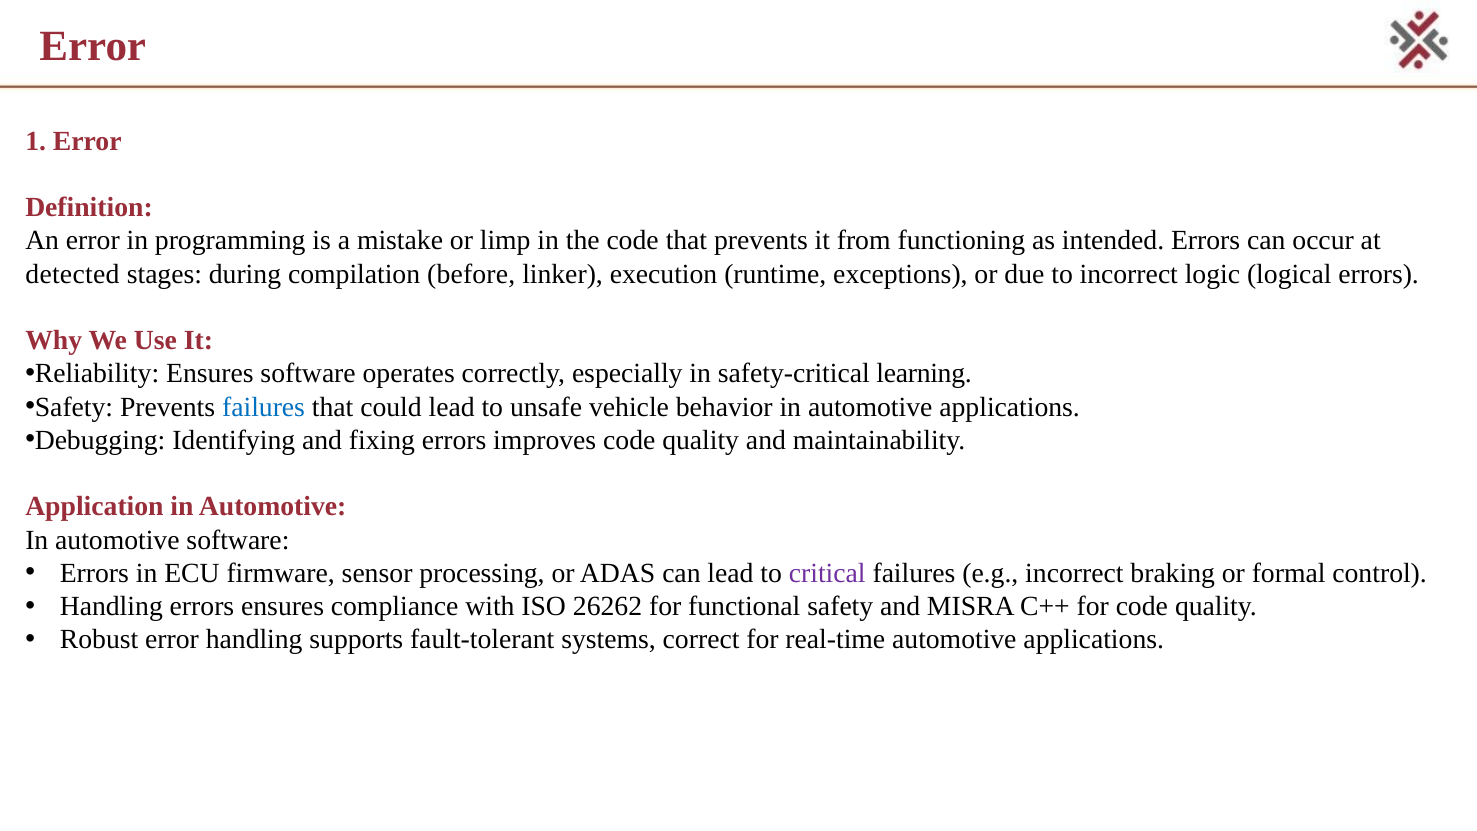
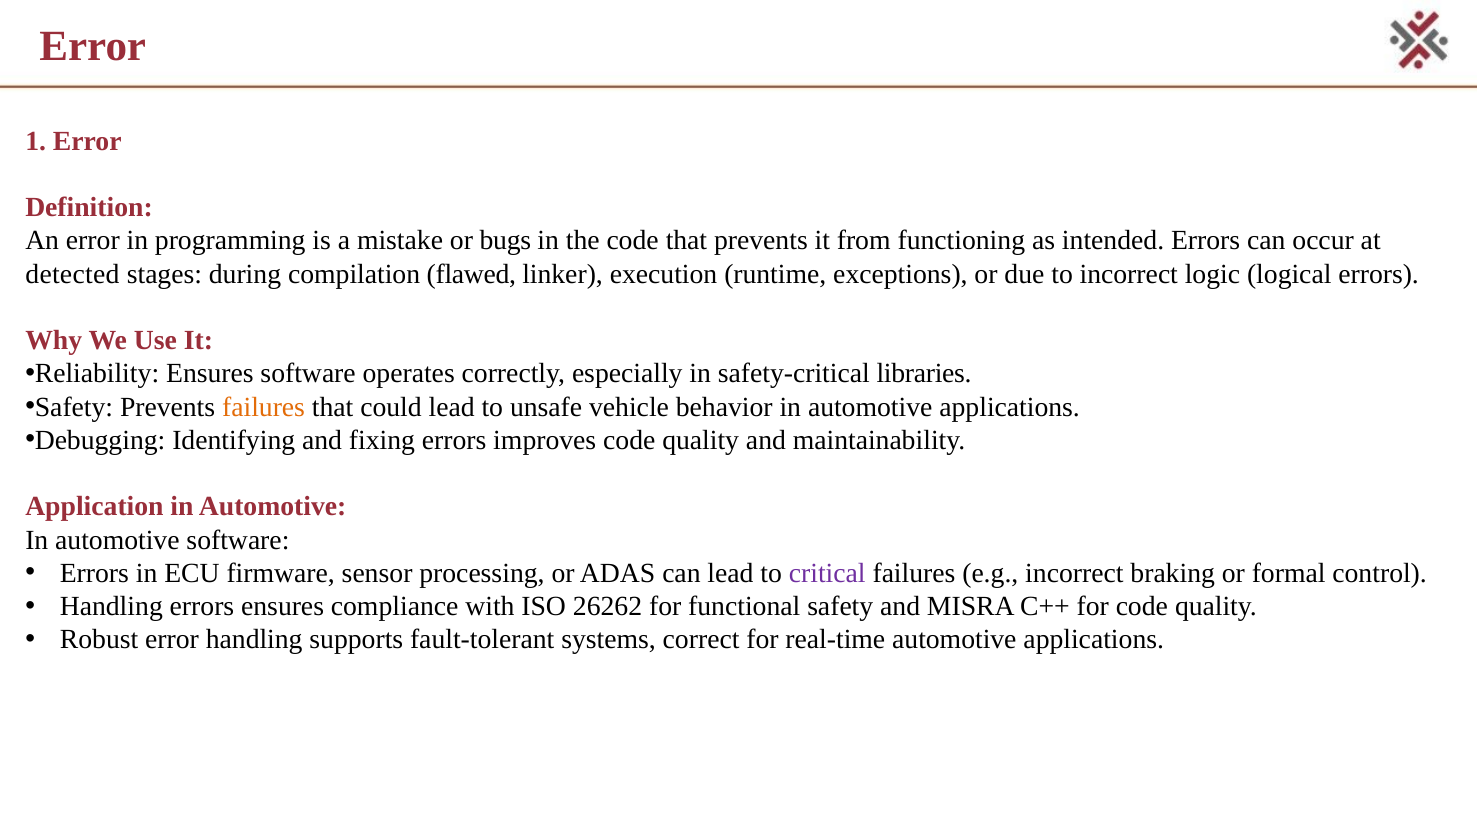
limp: limp -> bugs
before: before -> flawed
learning: learning -> libraries
failures at (264, 407) colour: blue -> orange
